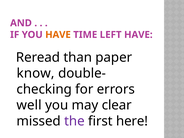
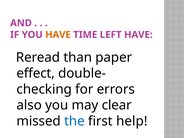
know: know -> effect
well: well -> also
the colour: purple -> blue
here: here -> help
